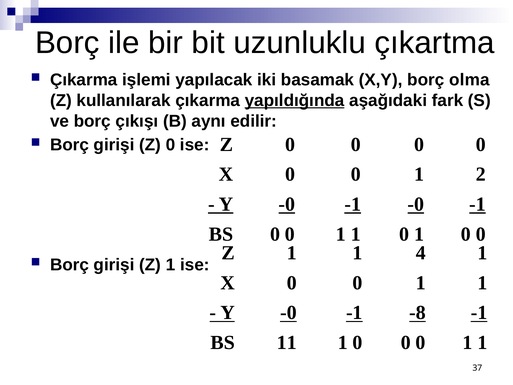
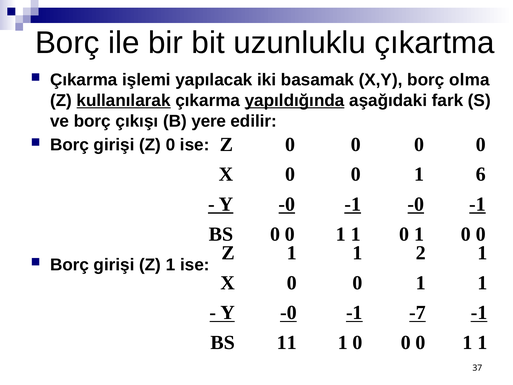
kullanılarak underline: none -> present
aynı: aynı -> yere
2: 2 -> 6
4: 4 -> 2
-8: -8 -> -7
